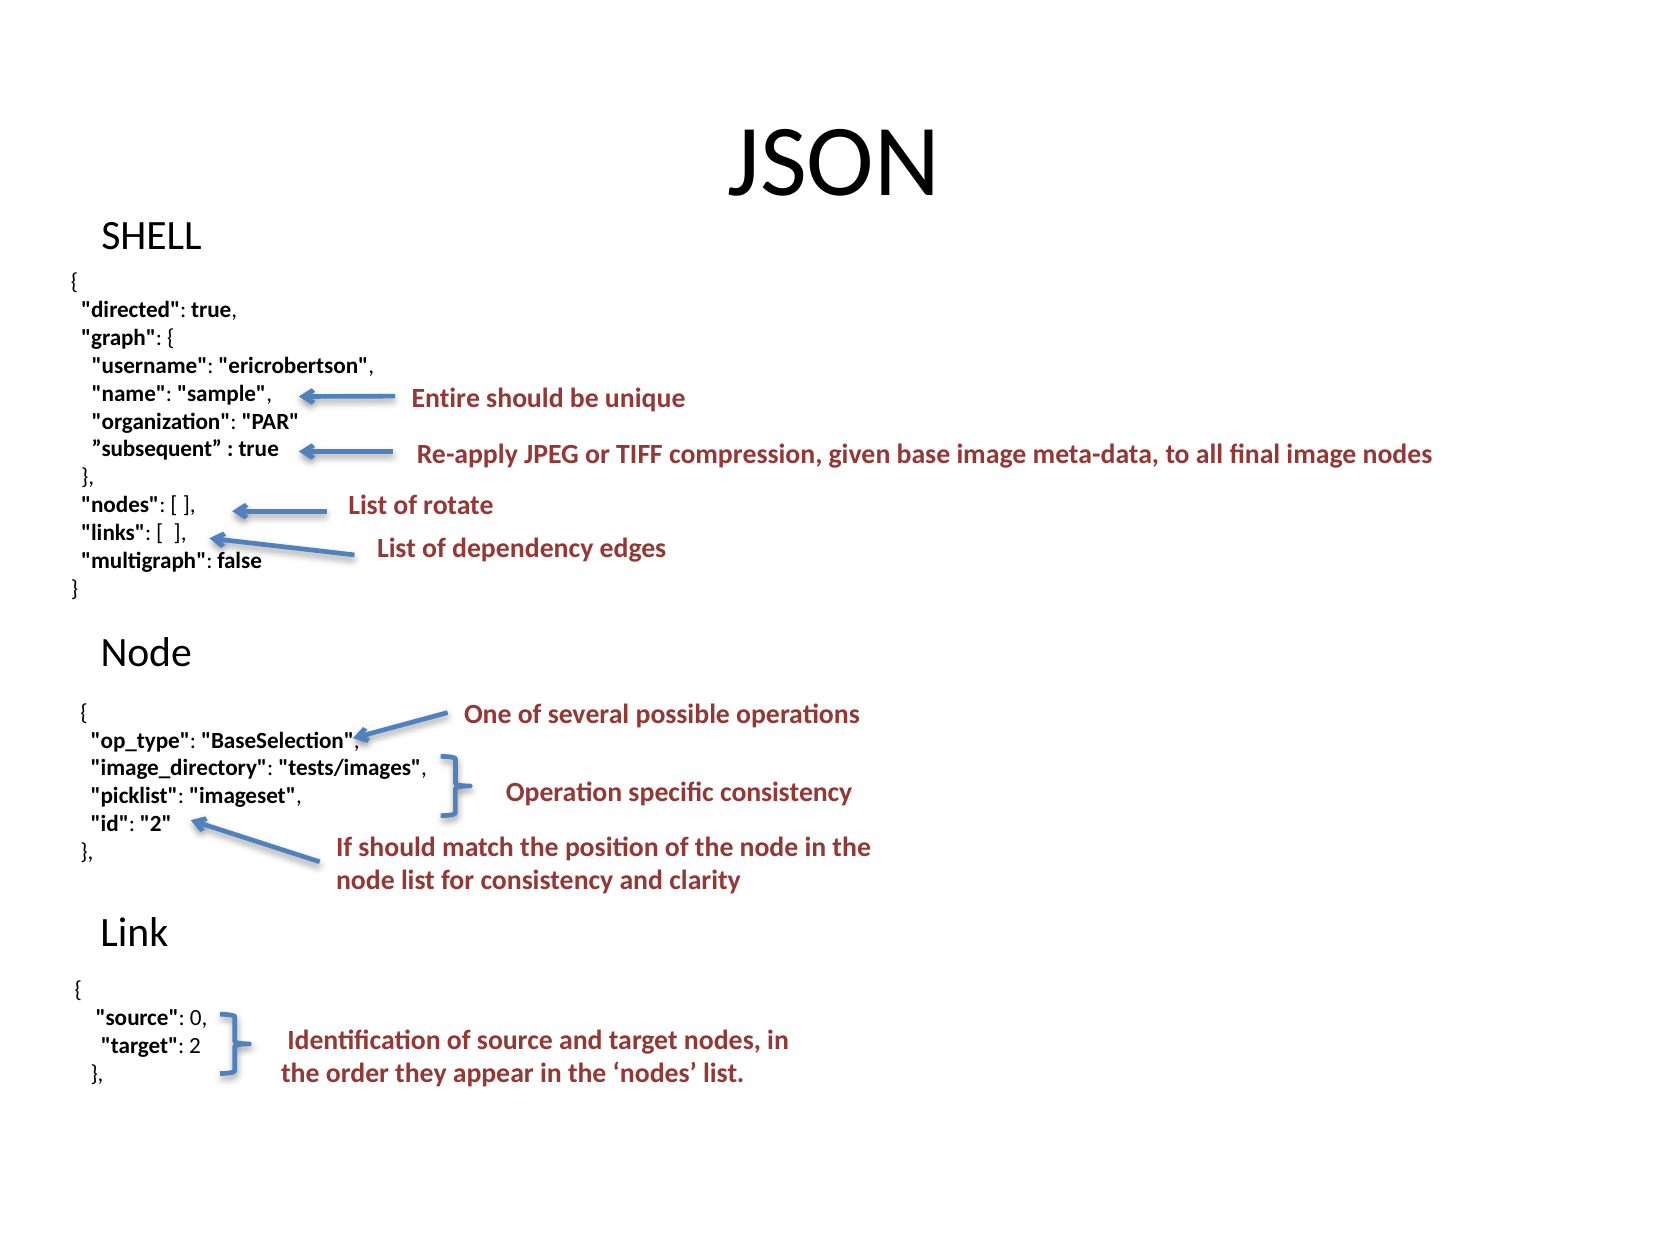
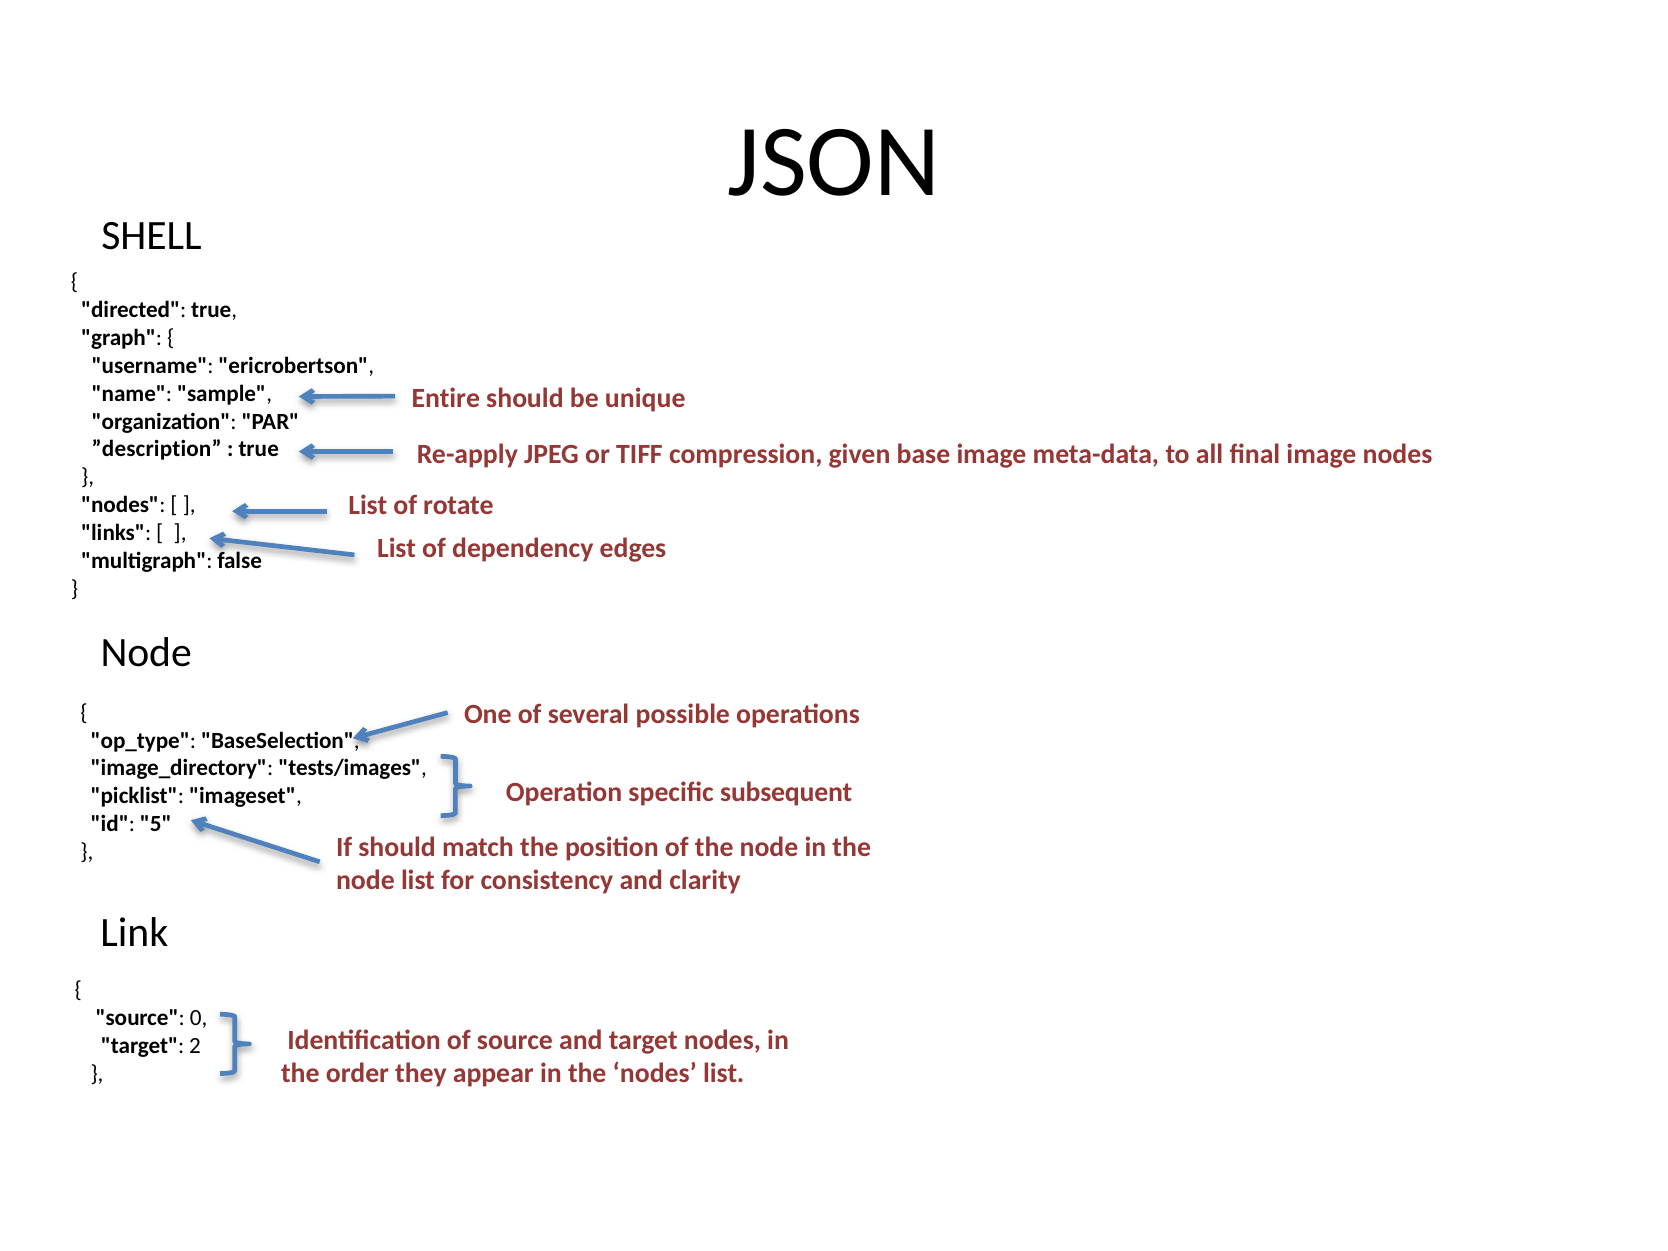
”subsequent: ”subsequent -> ”description
specific consistency: consistency -> subsequent
id 2: 2 -> 5
